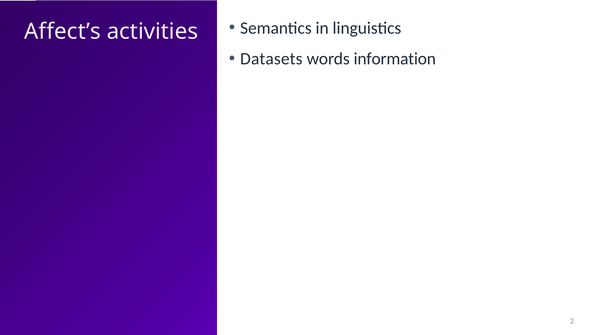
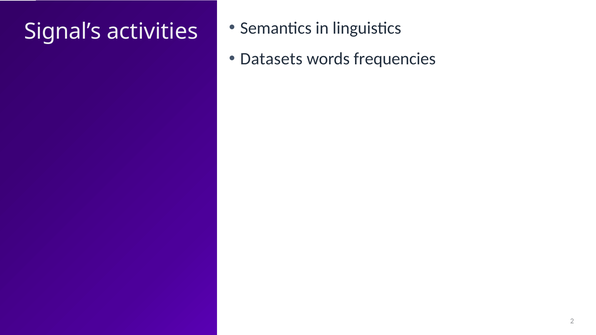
Affect’s: Affect’s -> Signal’s
information: information -> frequencies
